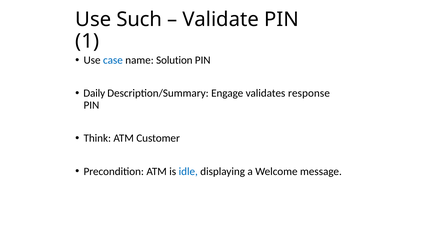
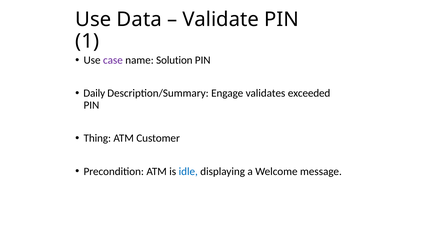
Such: Such -> Data
case colour: blue -> purple
response: response -> exceeded
Think: Think -> Thing
